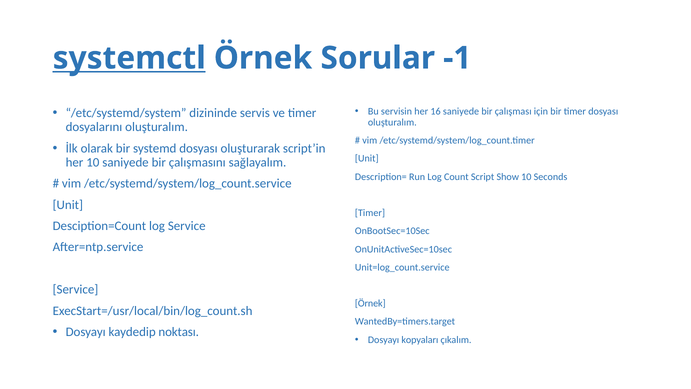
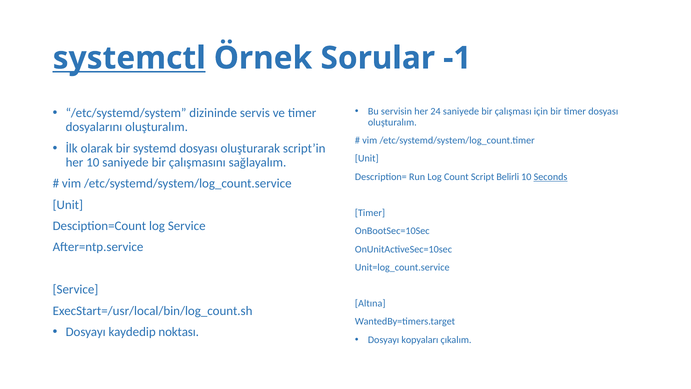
16: 16 -> 24
Show: Show -> Belirli
Seconds underline: none -> present
Örnek at (370, 303): Örnek -> Altına
